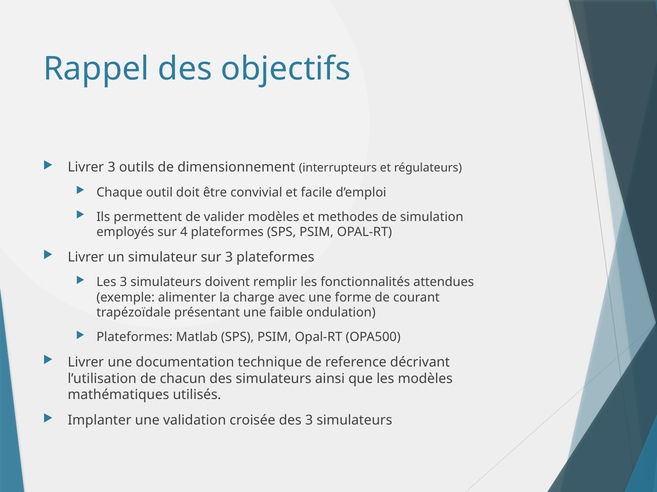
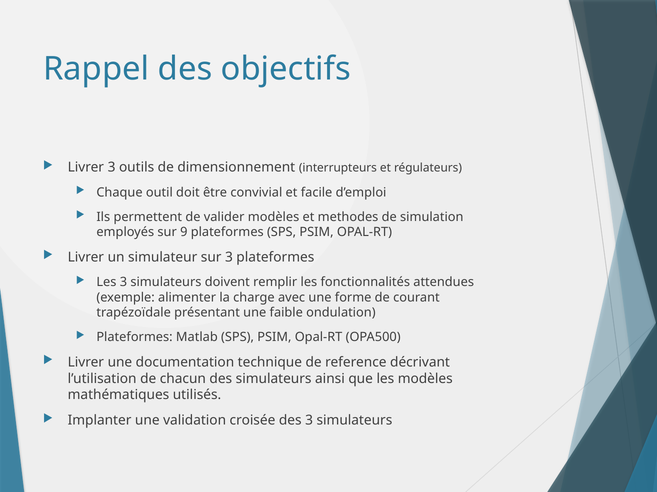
4: 4 -> 9
